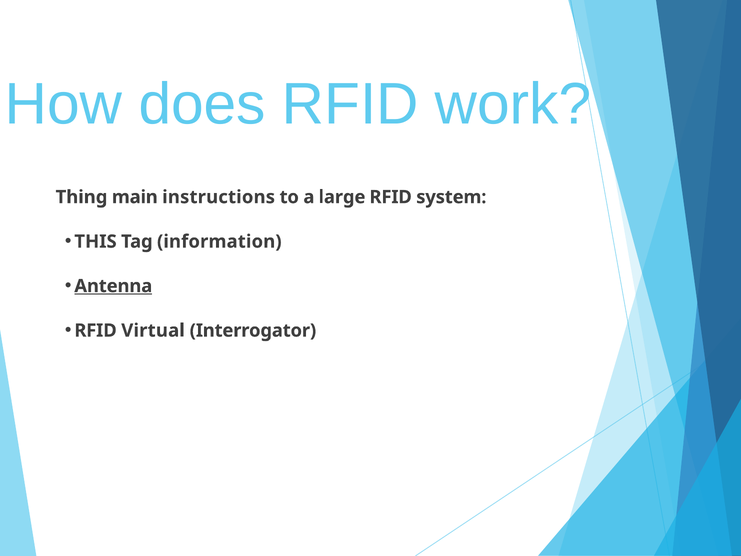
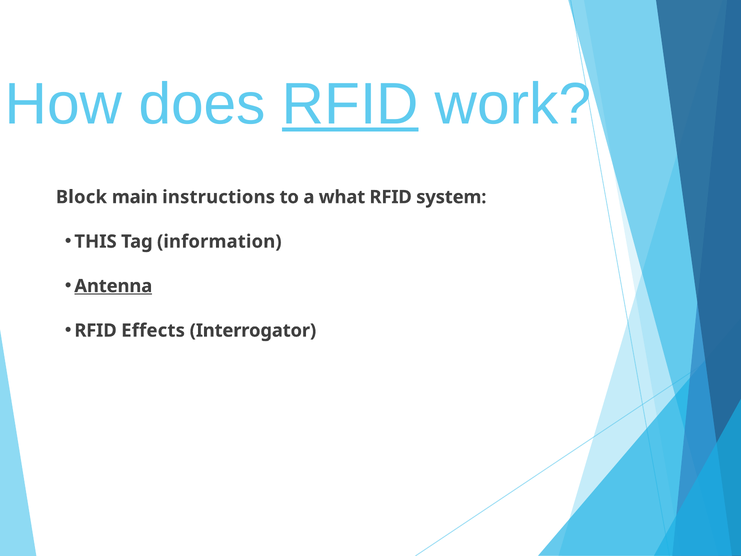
RFID at (350, 104) underline: none -> present
Thing: Thing -> Block
large: large -> what
Virtual: Virtual -> Effects
